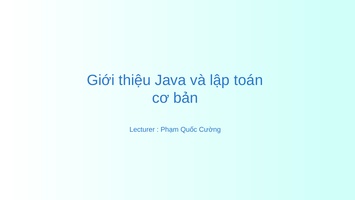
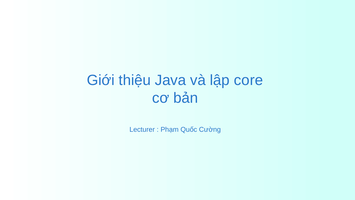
toán: toán -> core
